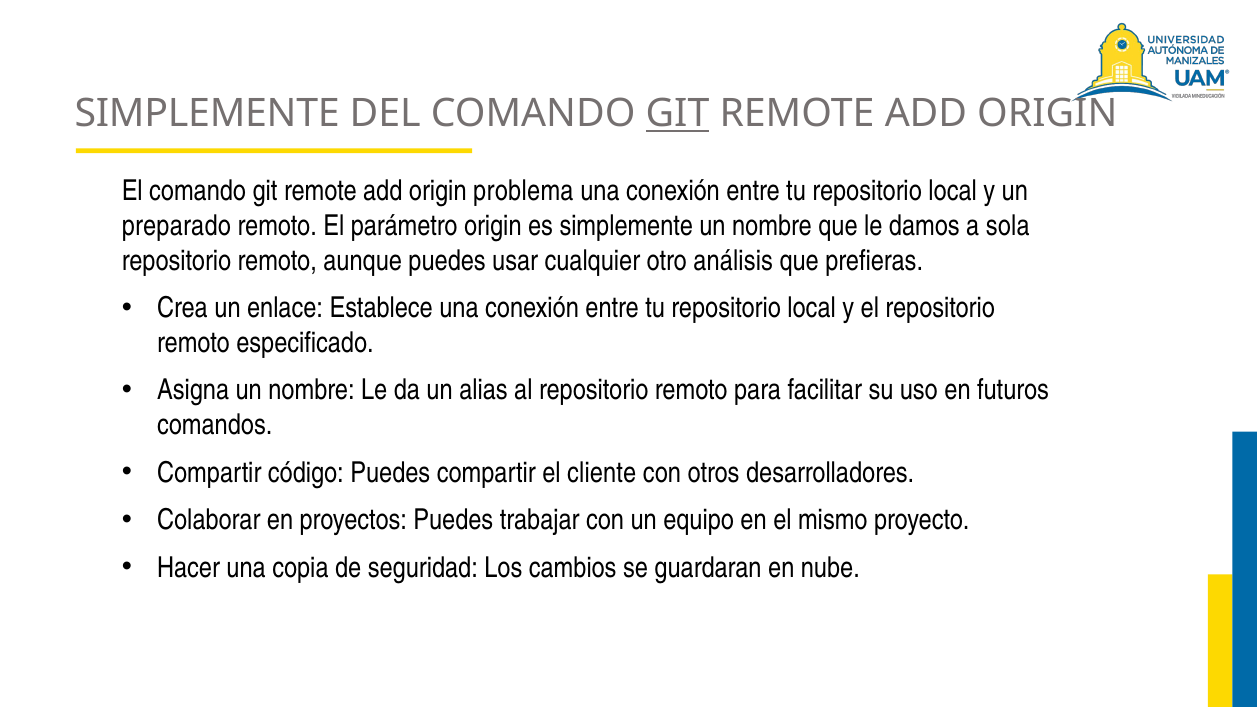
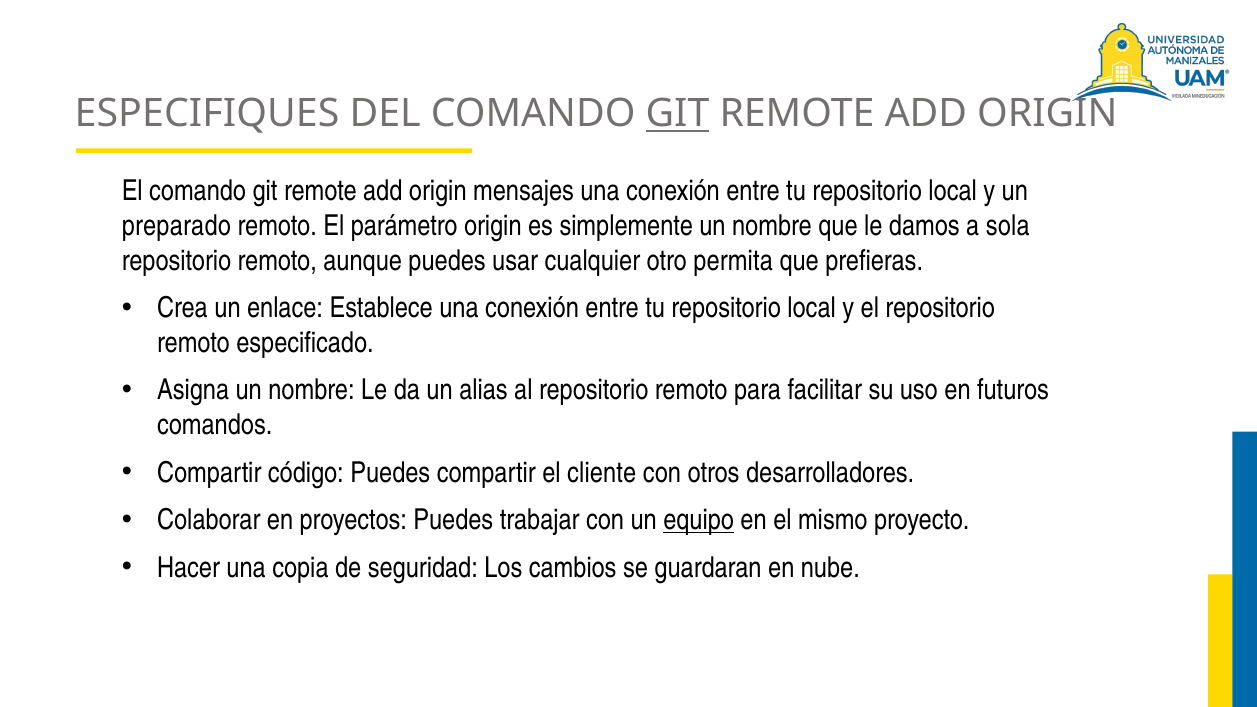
SIMPLEMENTE at (207, 114): SIMPLEMENTE -> ESPECIFIQUES
problema: problema -> mensajes
análisis: análisis -> permita
equipo underline: none -> present
